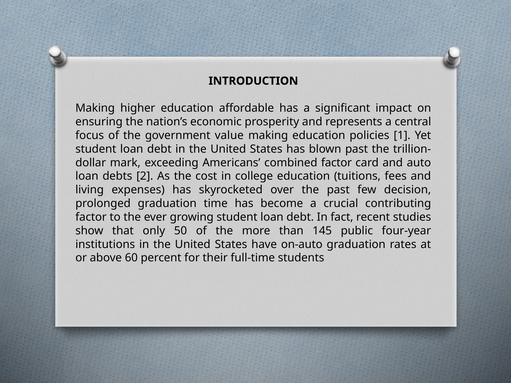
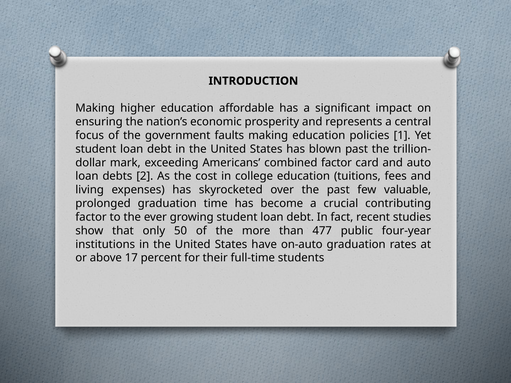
value: value -> faults
decision: decision -> valuable
145: 145 -> 477
60: 60 -> 17
